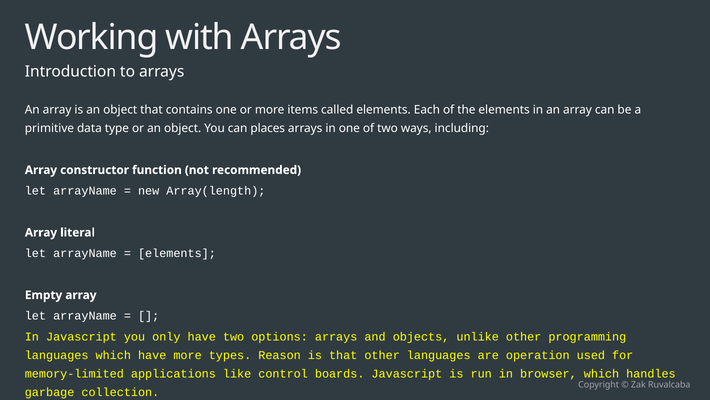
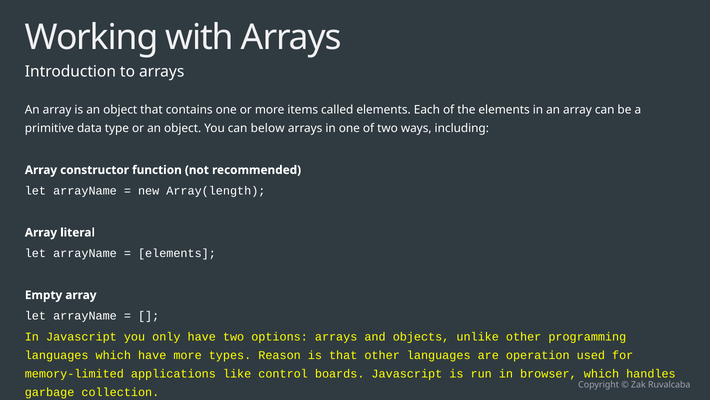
places: places -> below
